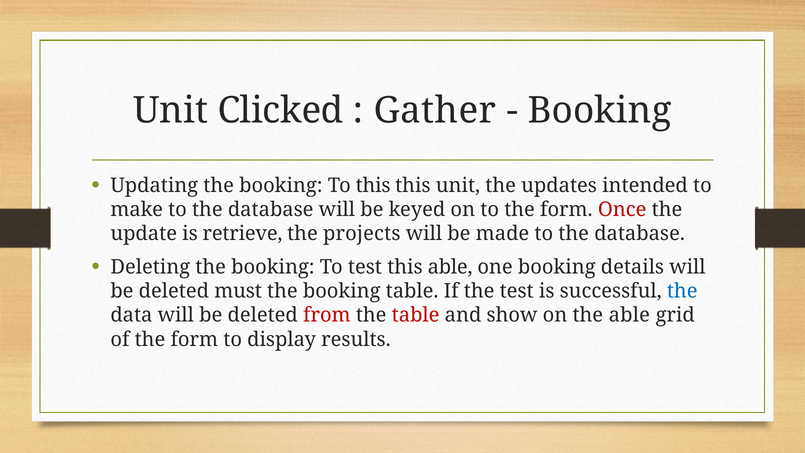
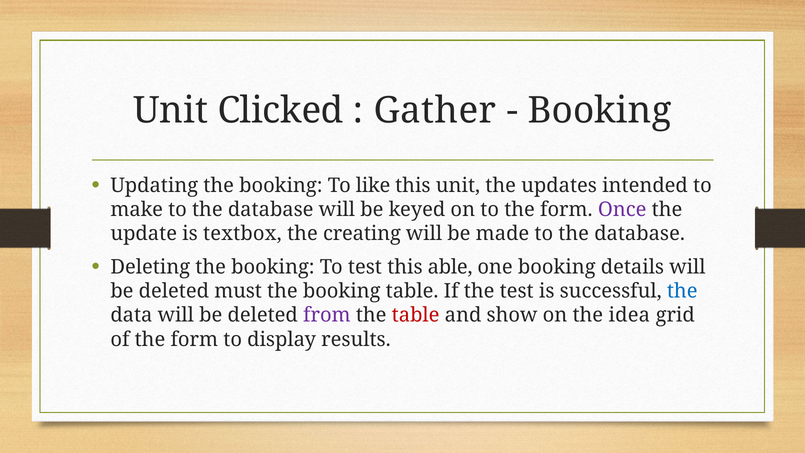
To this: this -> like
Once colour: red -> purple
retrieve: retrieve -> textbox
projects: projects -> creating
from colour: red -> purple
the able: able -> idea
